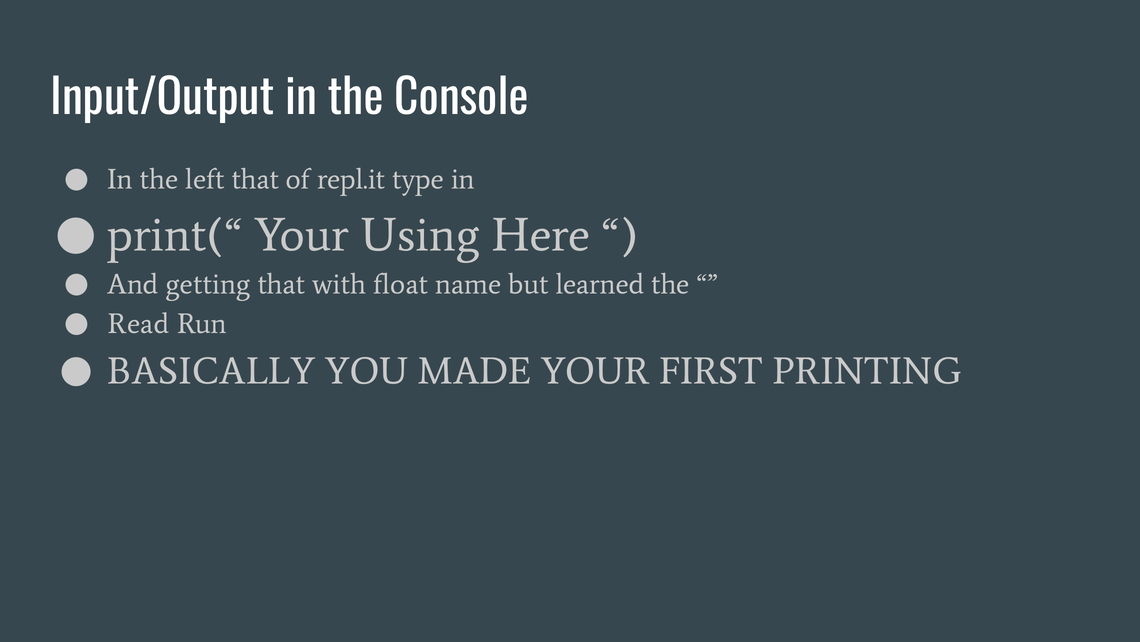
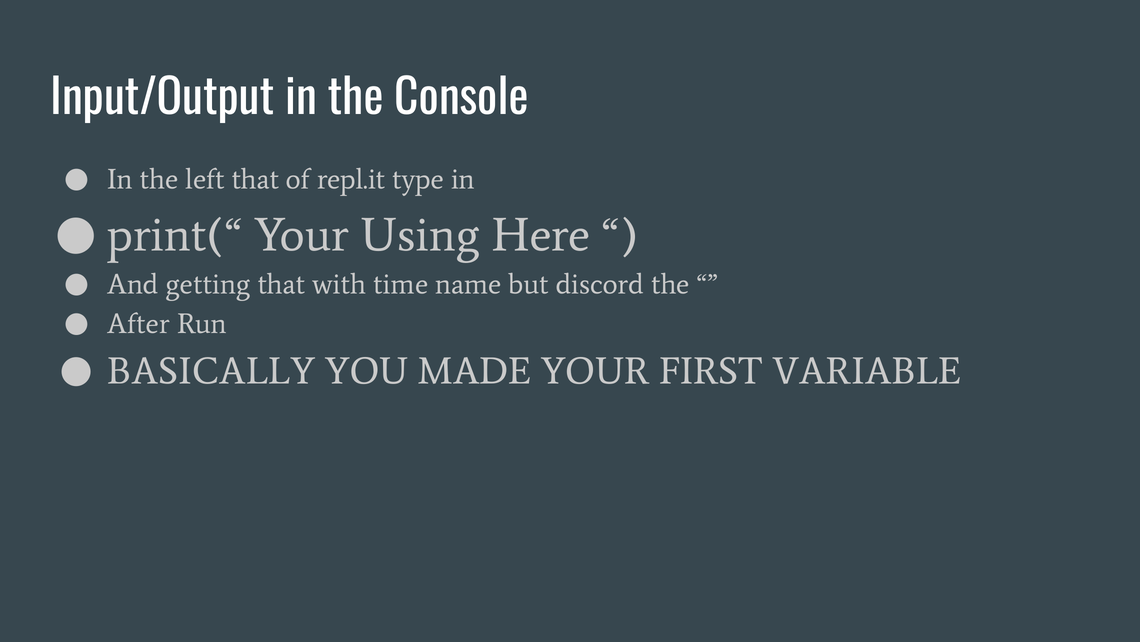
float: float -> time
learned: learned -> discord
Read: Read -> After
PRINTING: PRINTING -> VARIABLE
